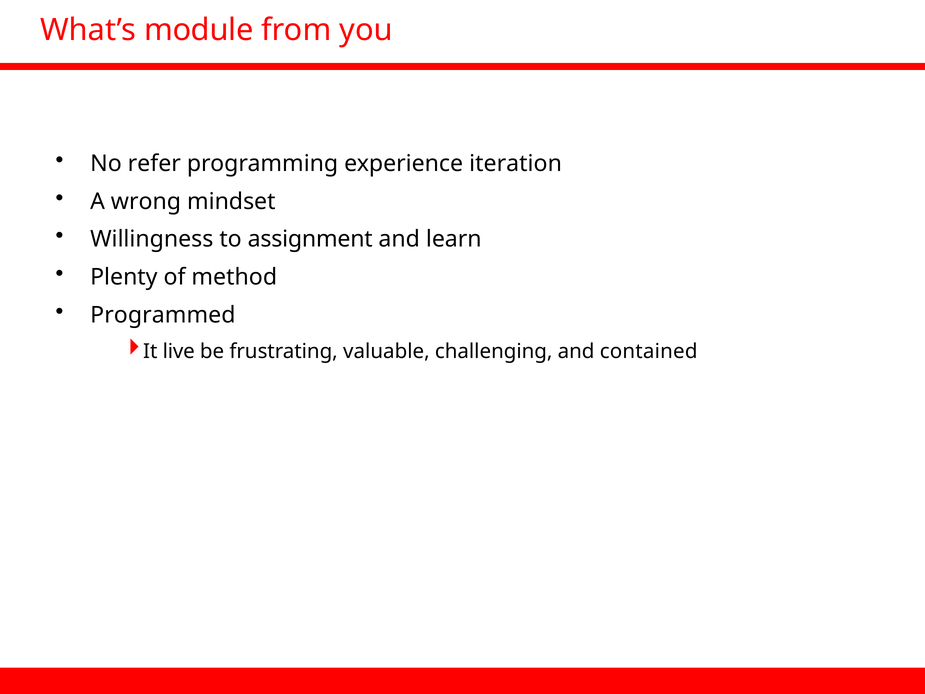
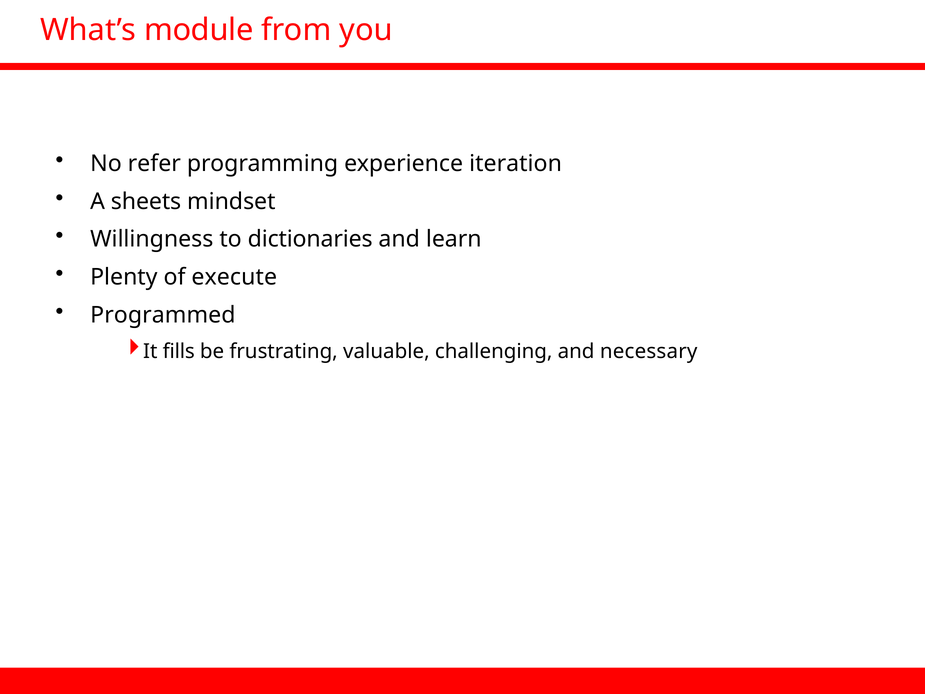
wrong: wrong -> sheets
assignment: assignment -> dictionaries
method: method -> execute
live: live -> fills
contained: contained -> necessary
